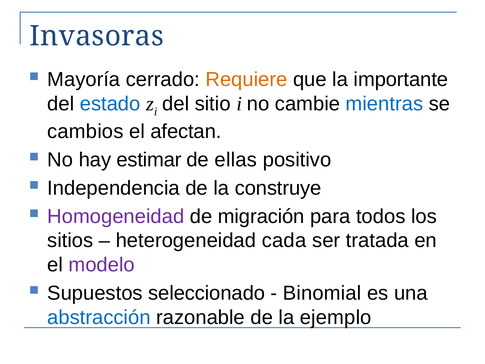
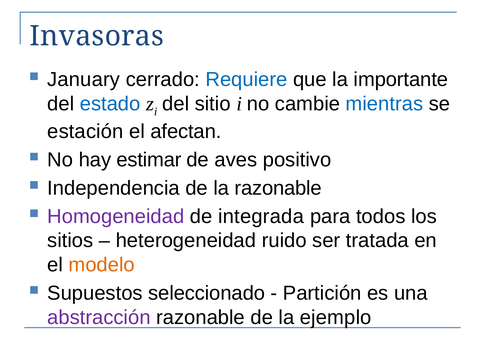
Mayoría: Mayoría -> January
Requiere colour: orange -> blue
cambios: cambios -> estación
ellas: ellas -> aves
la construye: construye -> razonable
migración: migración -> integrada
cada: cada -> ruido
modelo colour: purple -> orange
Binomial: Binomial -> Partición
abstracción colour: blue -> purple
